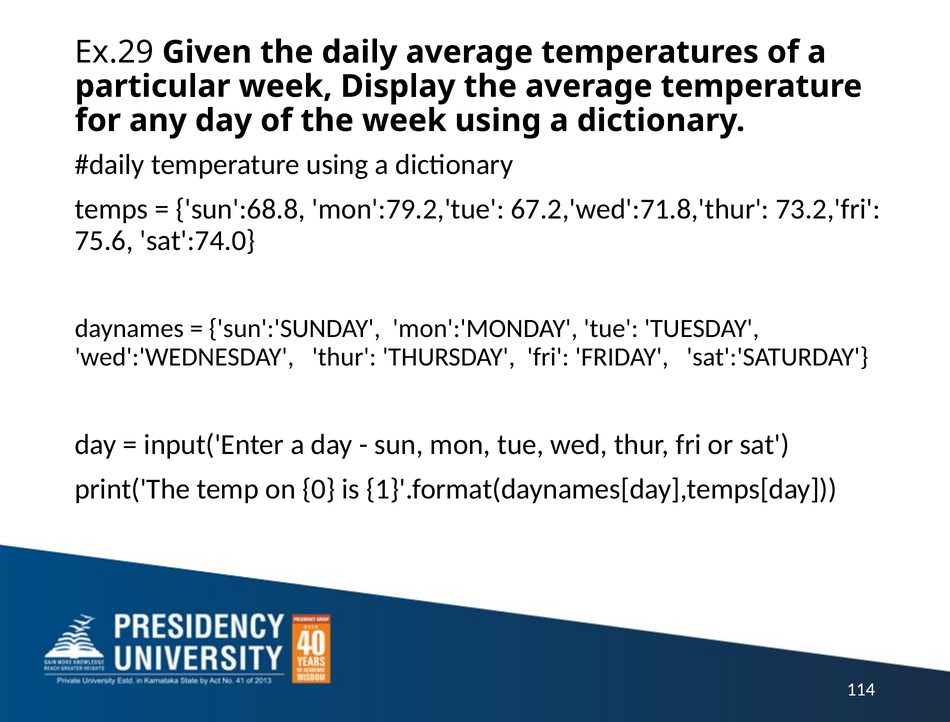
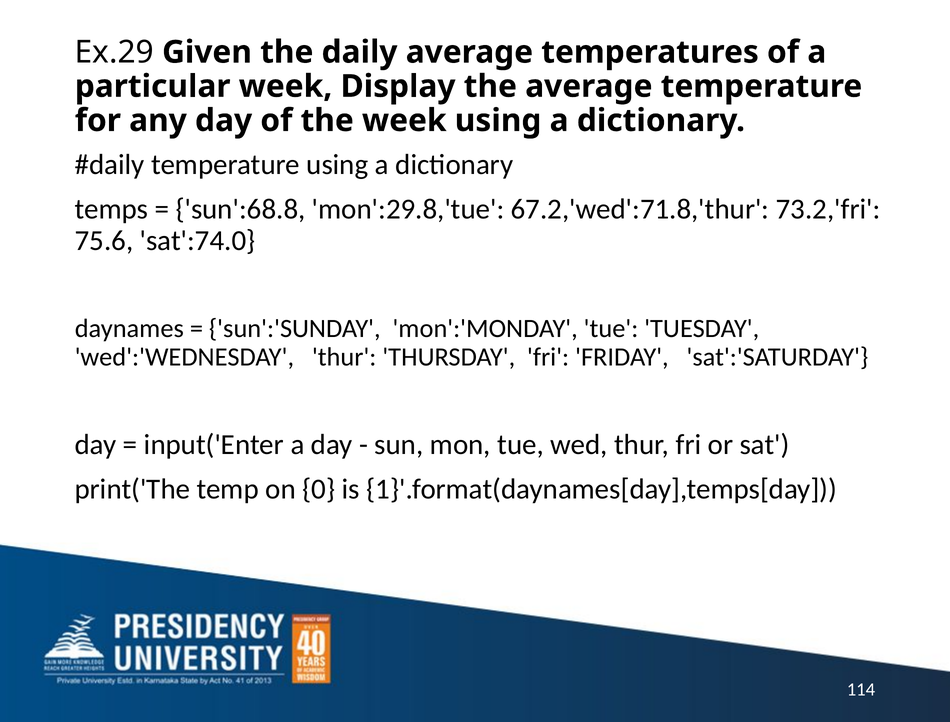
mon':79.2,'tue: mon':79.2,'tue -> mon':29.8,'tue
